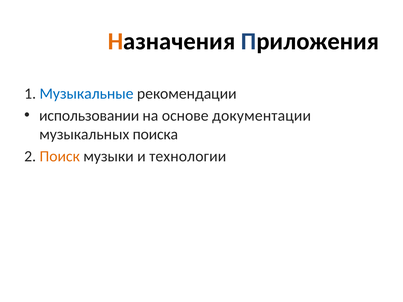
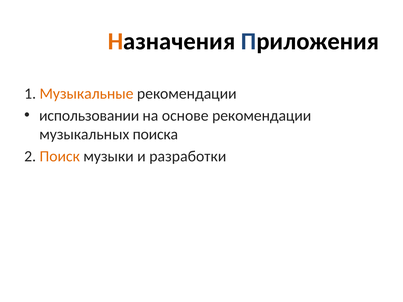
Музыкальные colour: blue -> orange
основе документации: документации -> рекомендации
технологии: технологии -> разработки
